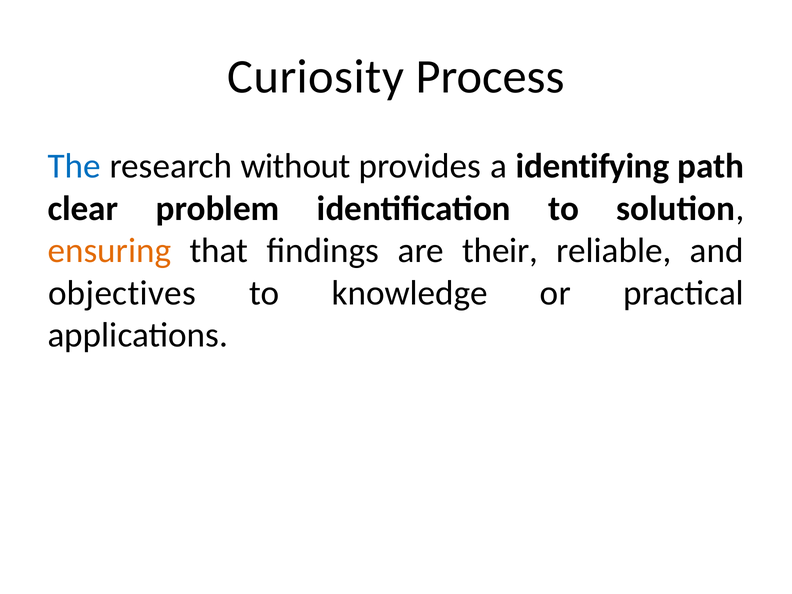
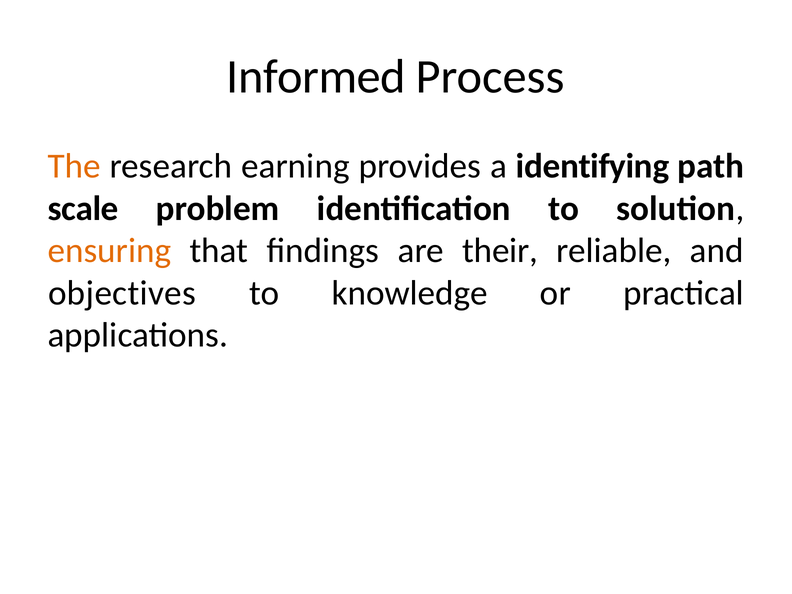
Curiosity: Curiosity -> Informed
The colour: blue -> orange
without: without -> earning
clear: clear -> scale
